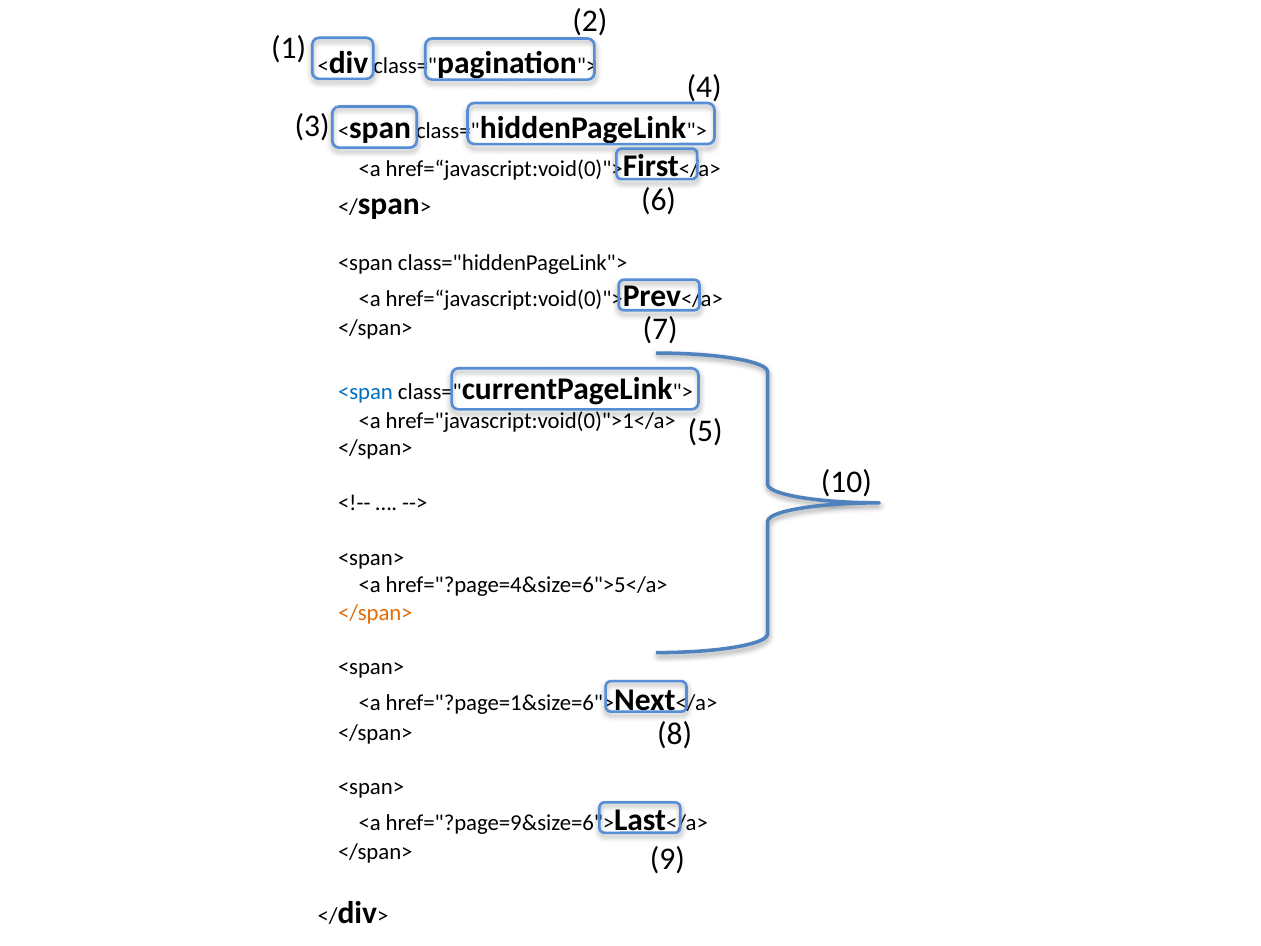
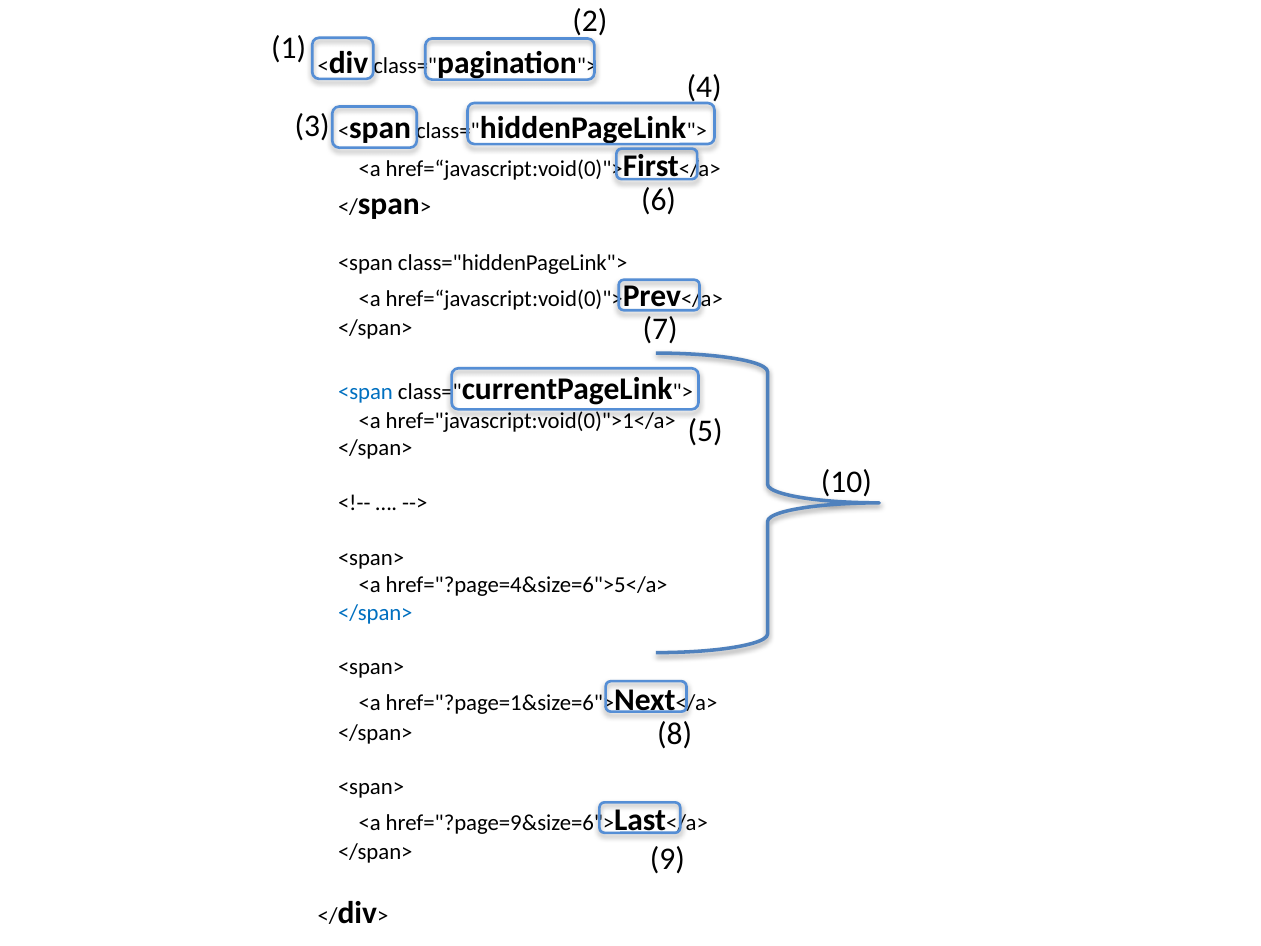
</span> at (375, 612) colour: orange -> blue
